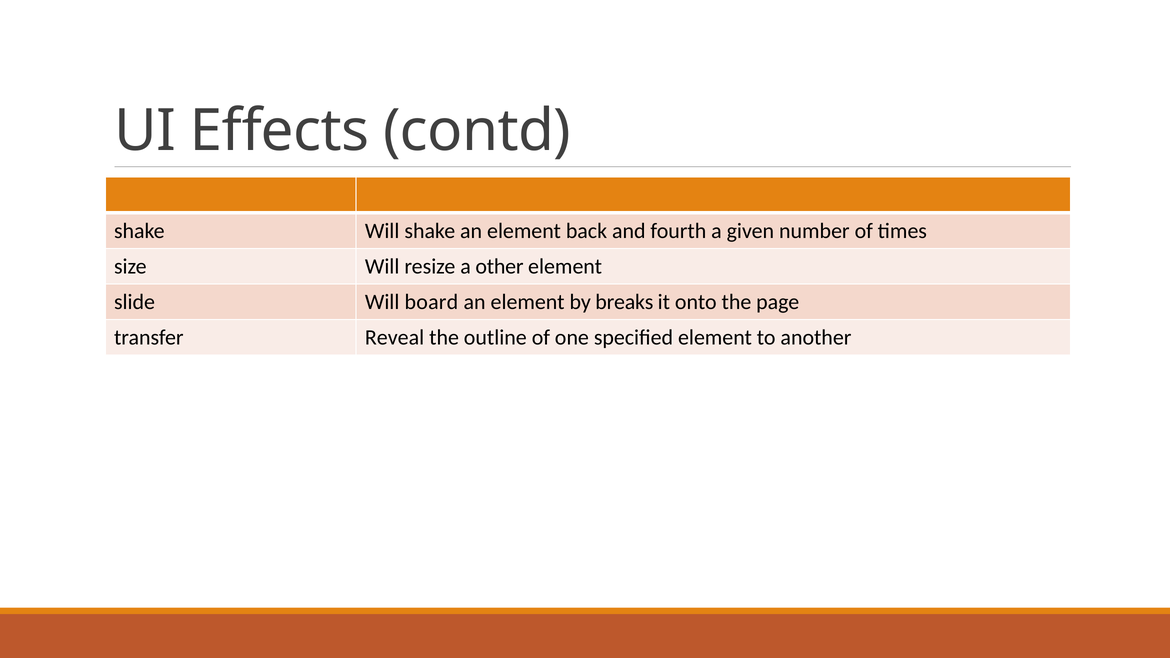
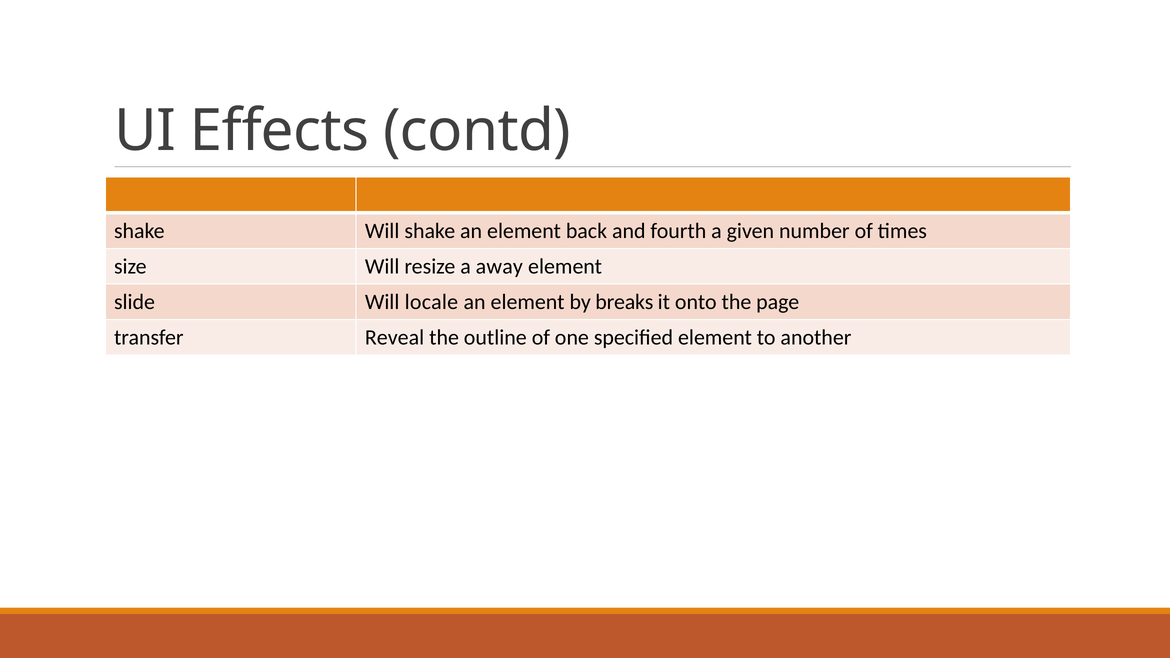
other: other -> away
board: board -> locale
